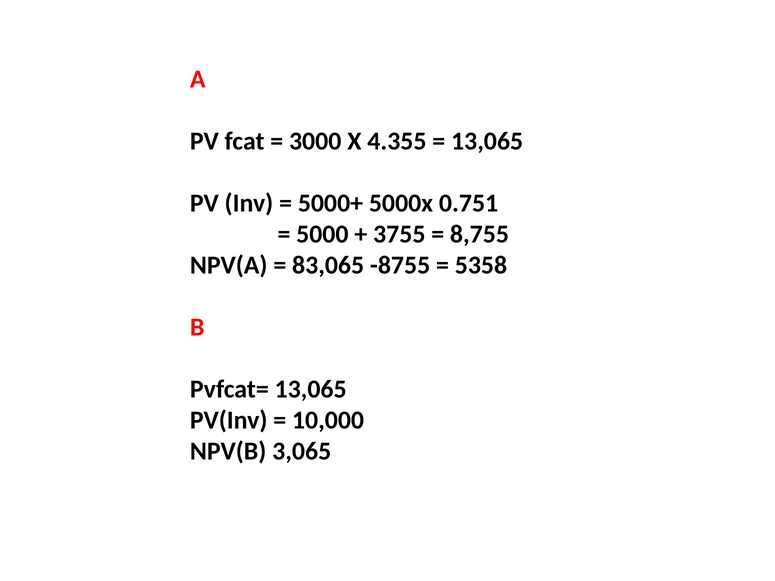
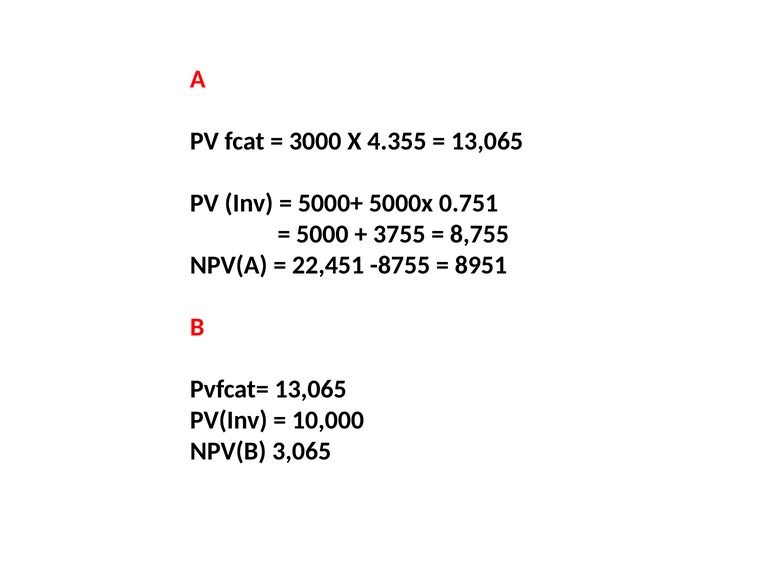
83,065: 83,065 -> 22,451
5358: 5358 -> 8951
